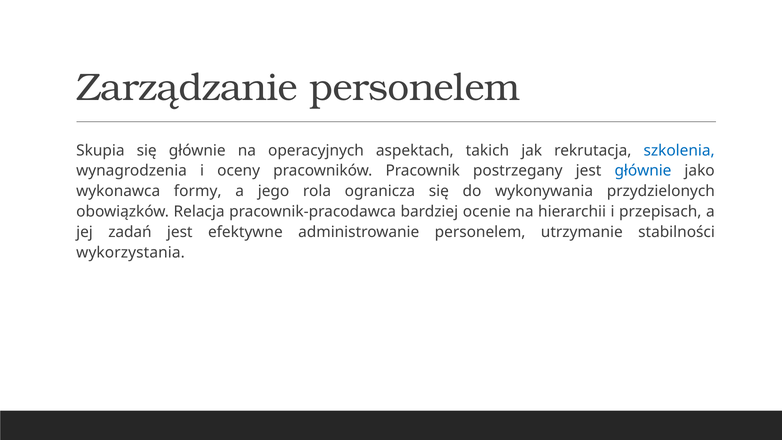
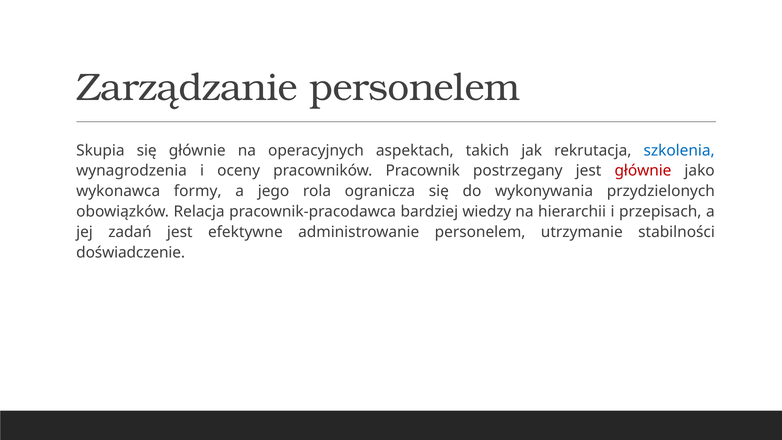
głównie at (643, 171) colour: blue -> red
ocenie: ocenie -> wiedzy
wykorzystania: wykorzystania -> doświadczenie
